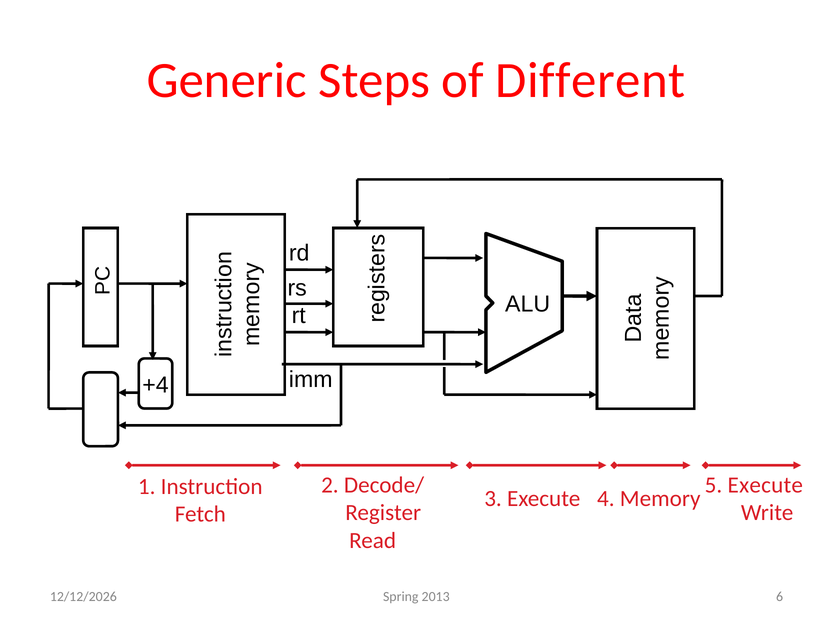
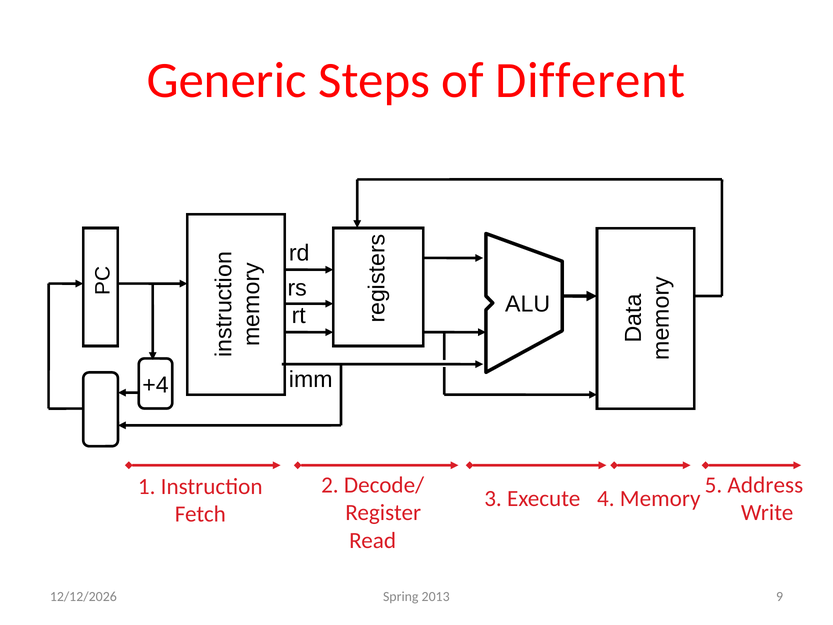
5 Execute: Execute -> Address
6: 6 -> 9
